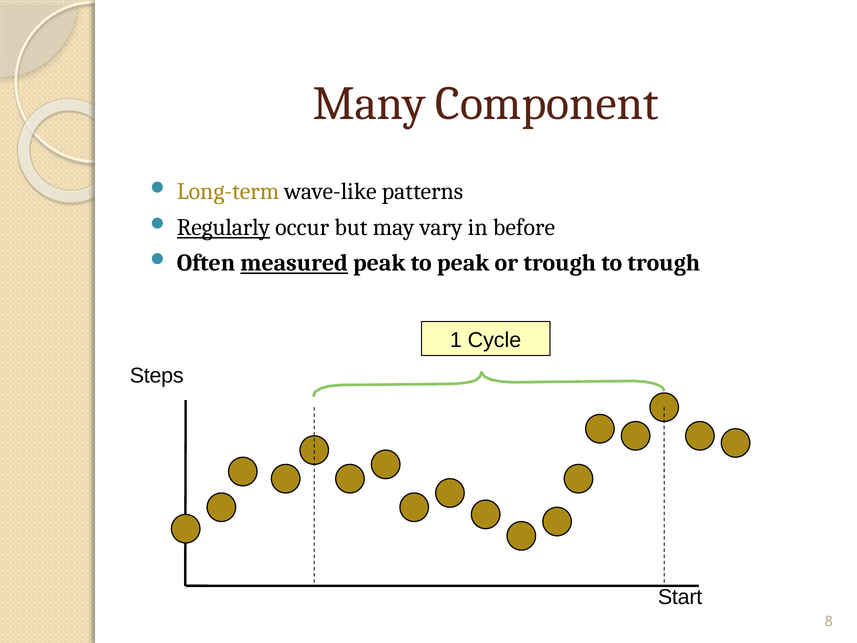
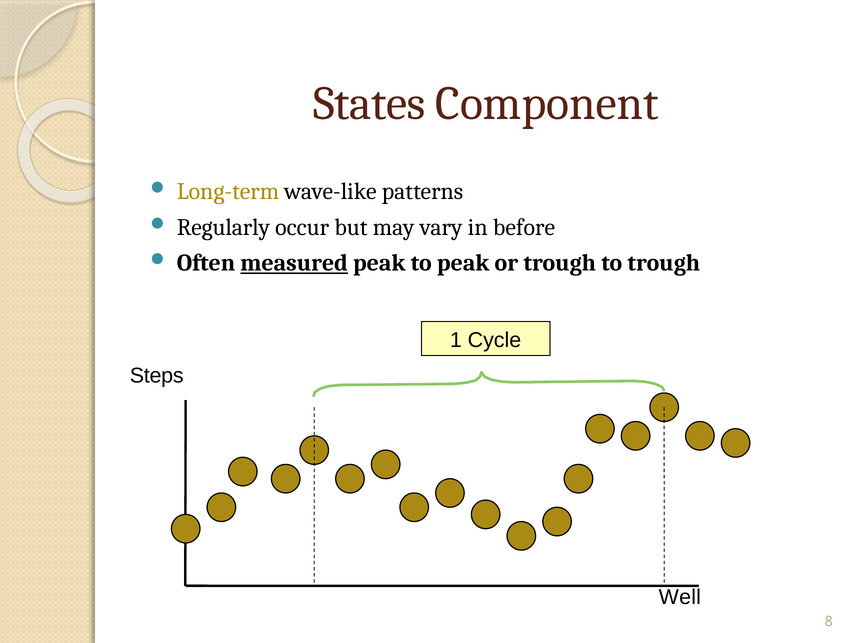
Many: Many -> States
Regularly underline: present -> none
Start: Start -> Well
